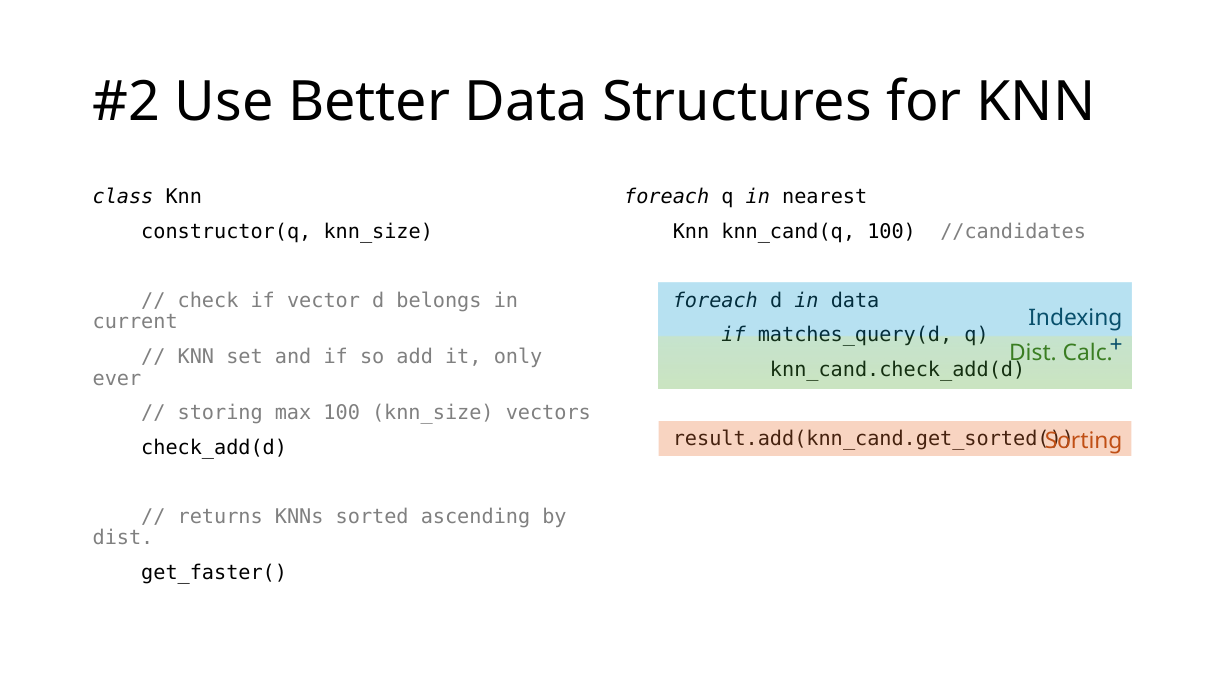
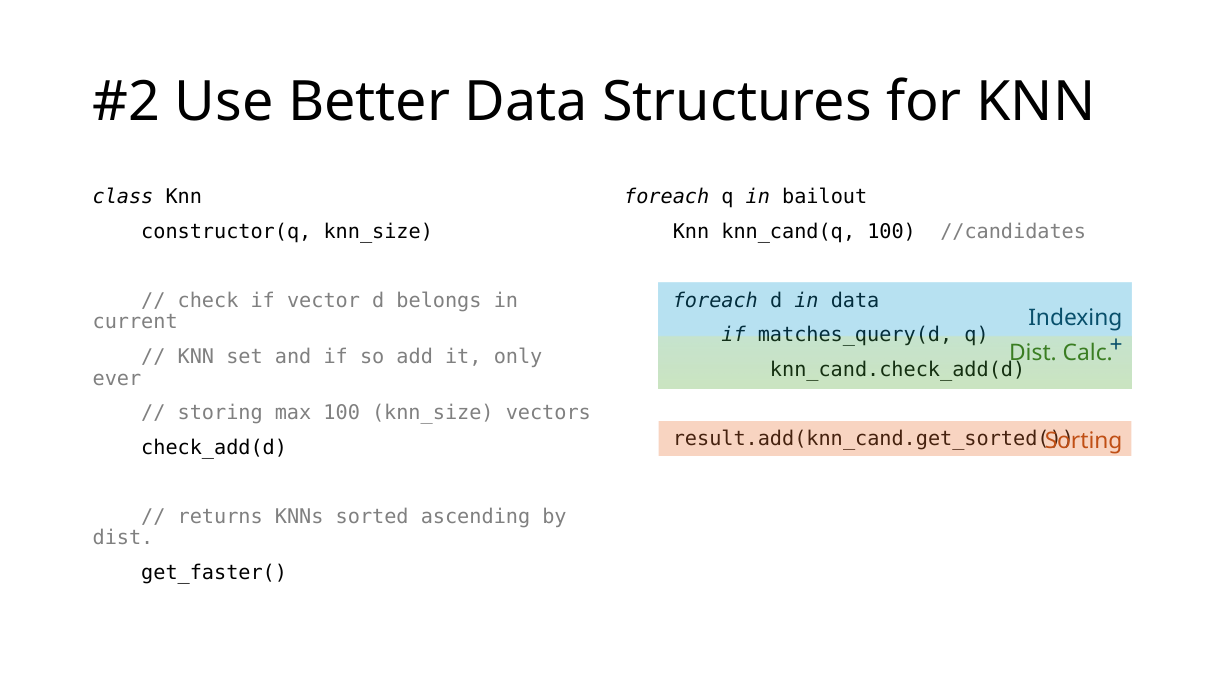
nearest: nearest -> bailout
